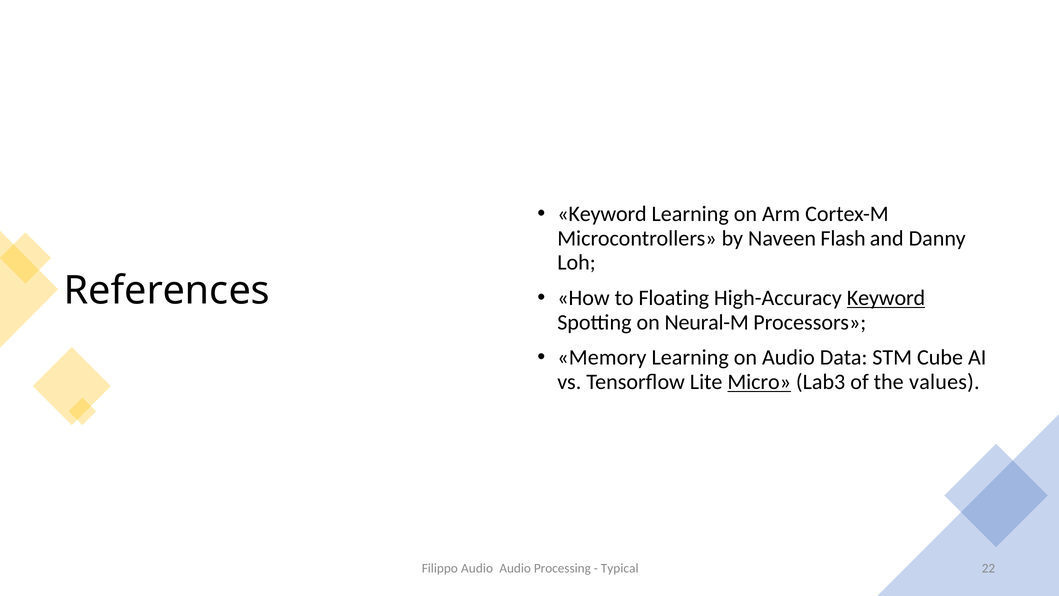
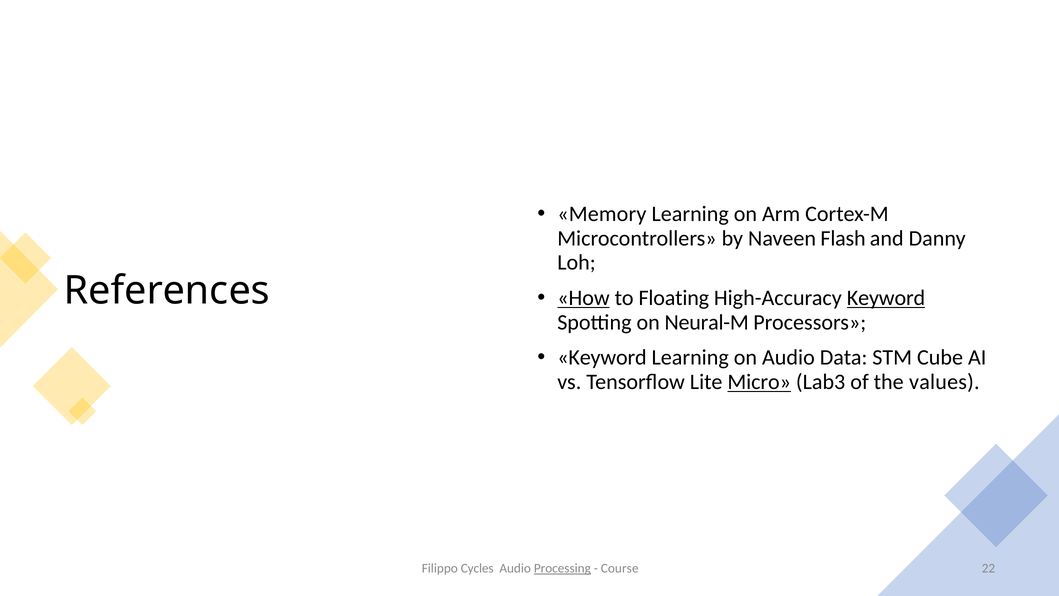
Keyword at (602, 214): Keyword -> Memory
How underline: none -> present
Memory at (602, 358): Memory -> Keyword
Filippo Audio: Audio -> Cycles
Processing underline: none -> present
Typical: Typical -> Course
